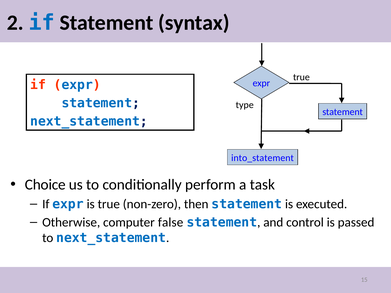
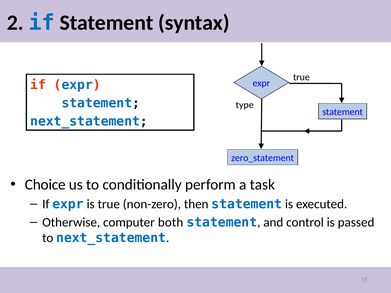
into_statement: into_statement -> zero_statement
false: false -> both
